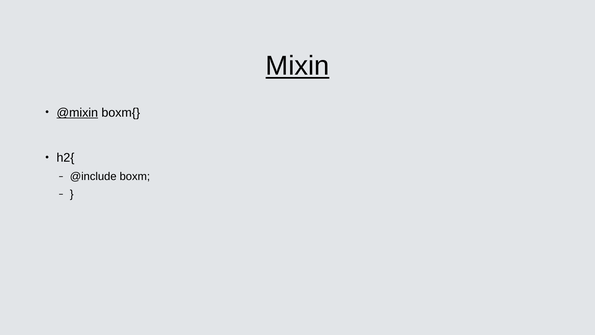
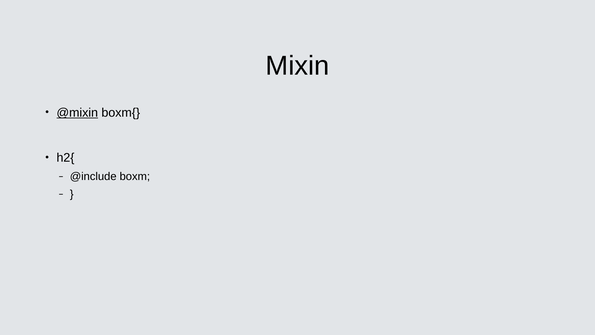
Mixin underline: present -> none
